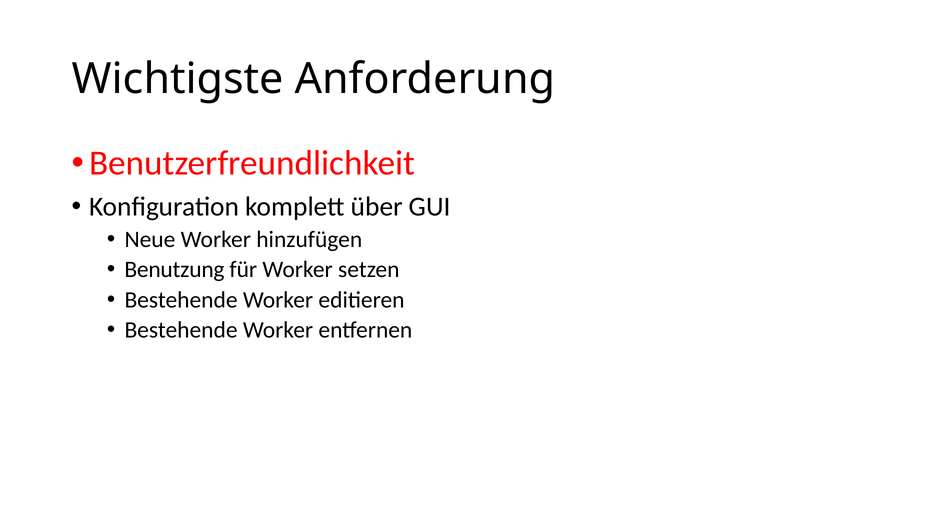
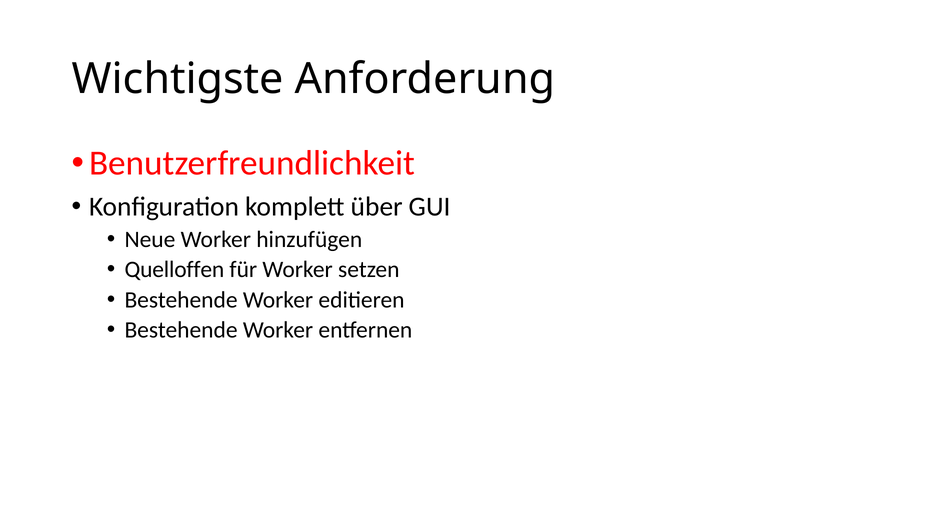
Benutzung: Benutzung -> Quelloffen
